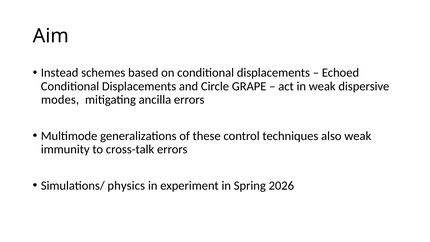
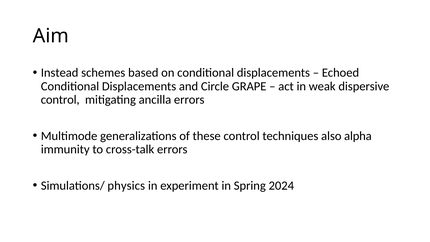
modes at (60, 100): modes -> control
also weak: weak -> alpha
2026: 2026 -> 2024
